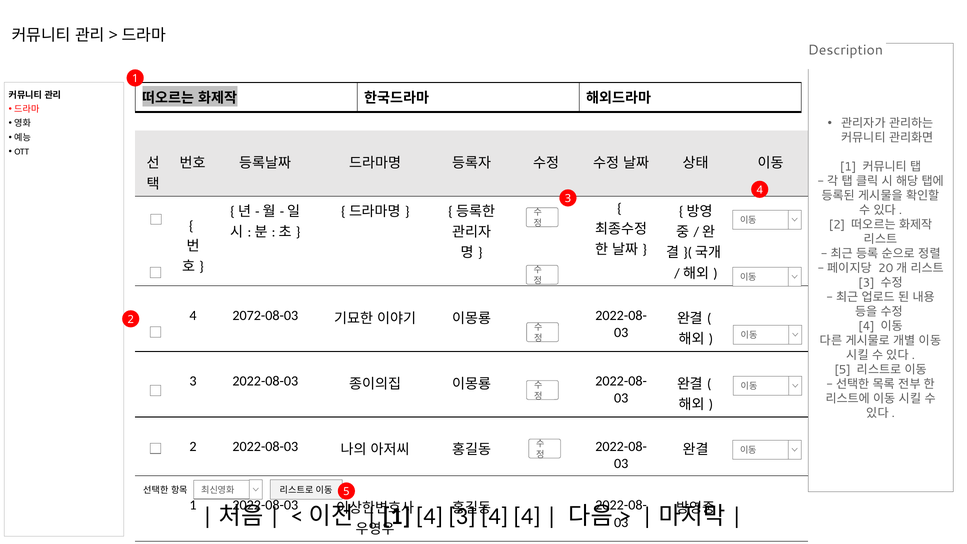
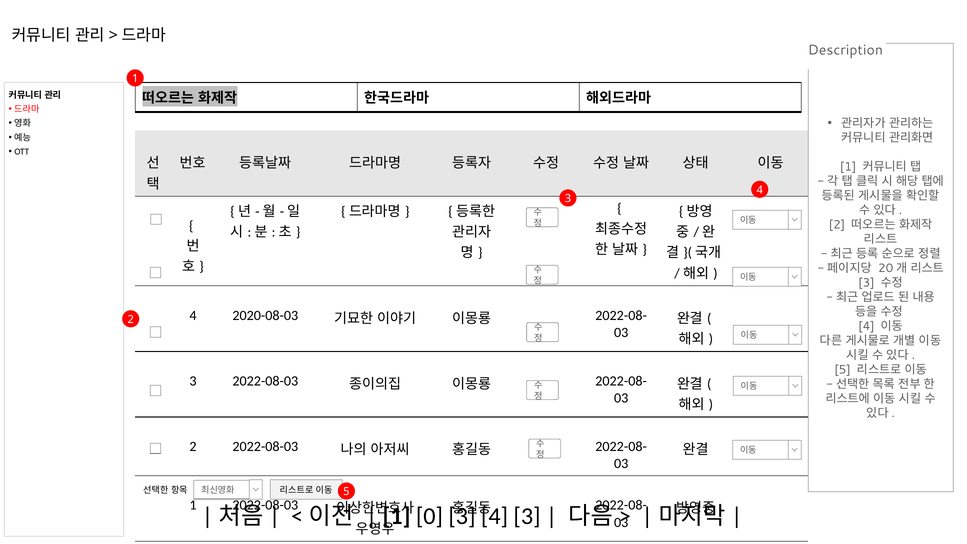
2072-08-03: 2072-08-03 -> 2020-08-03
4 at (429, 516): 4 -> 0
4 at (527, 516): 4 -> 3
